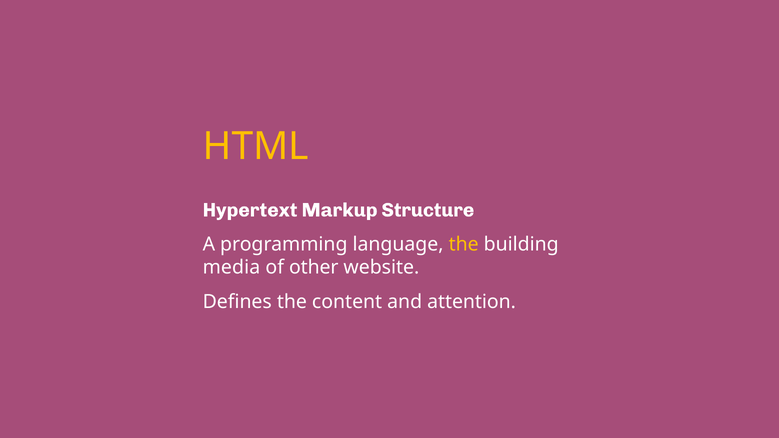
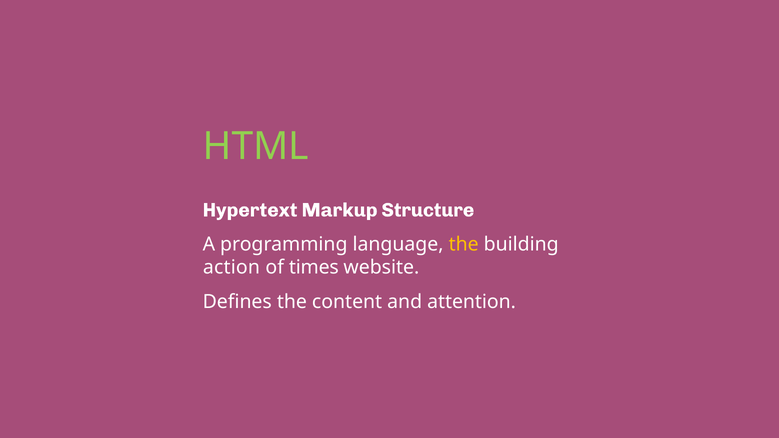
HTML colour: yellow -> light green
media: media -> action
other: other -> times
